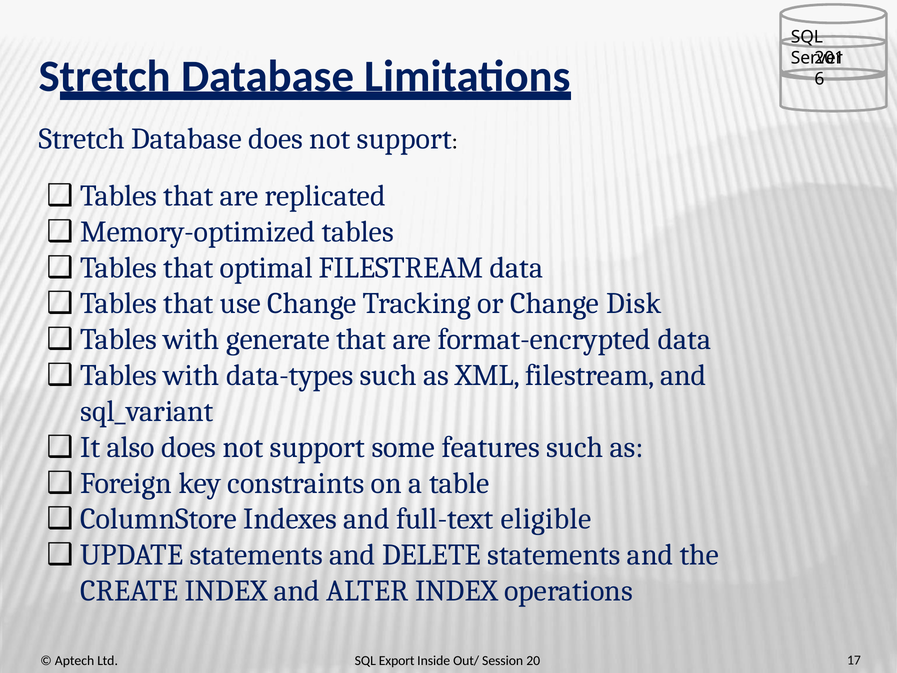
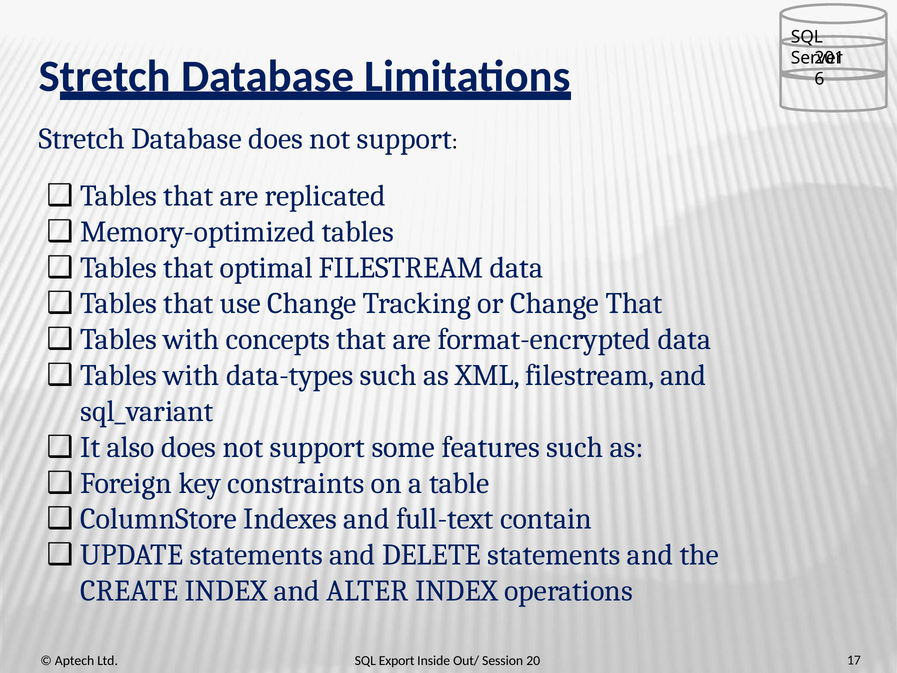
Change Disk: Disk -> That
generate: generate -> concepts
eligible: eligible -> contain
